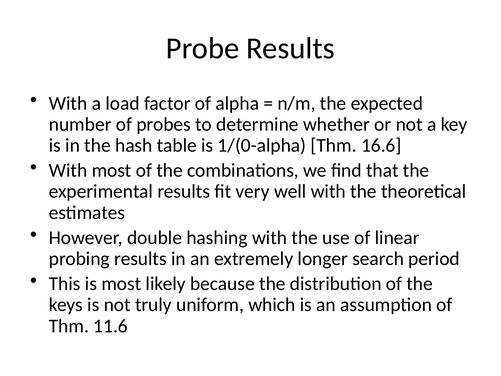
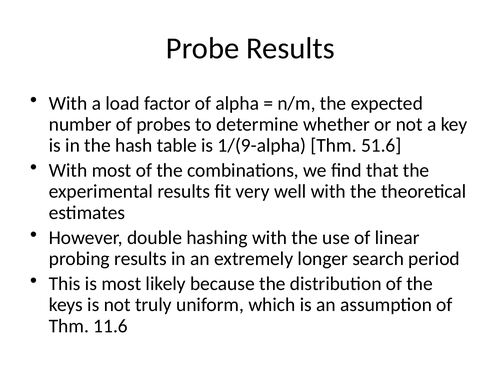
1/(0-alpha: 1/(0-alpha -> 1/(9-alpha
16.6: 16.6 -> 51.6
